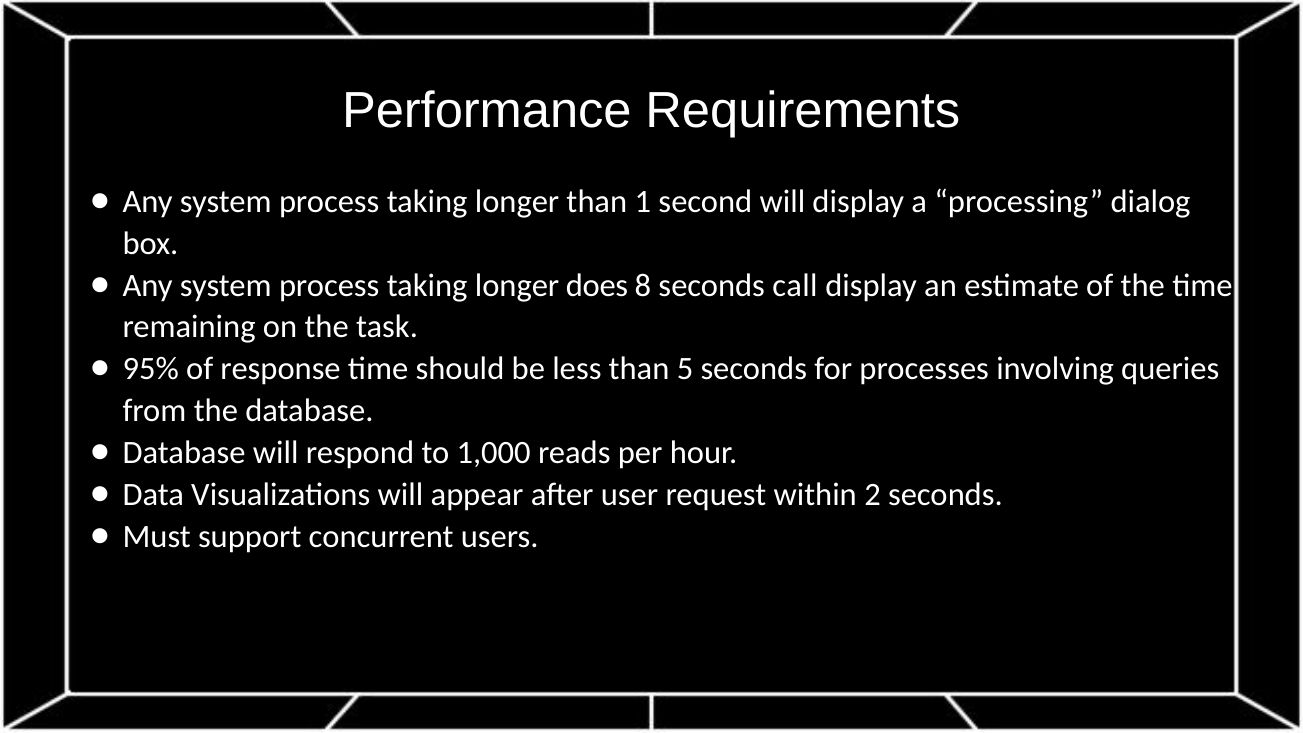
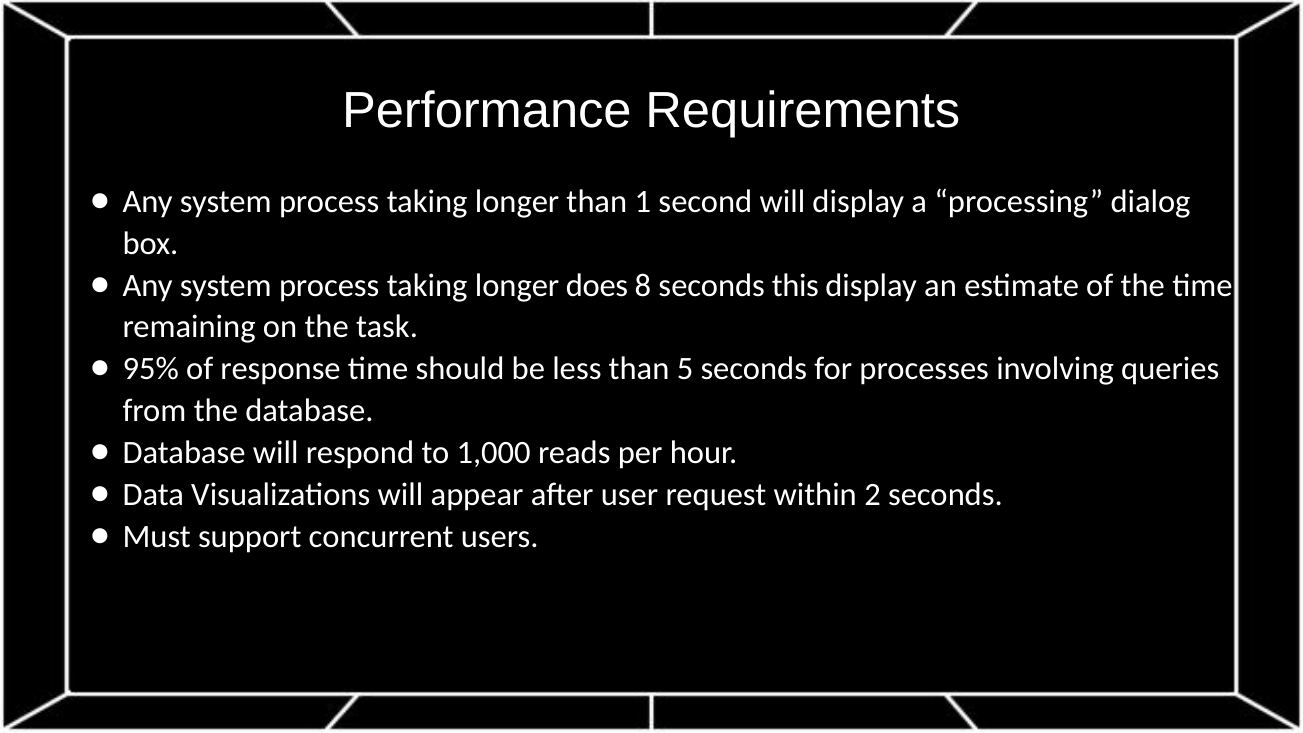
call: call -> this
